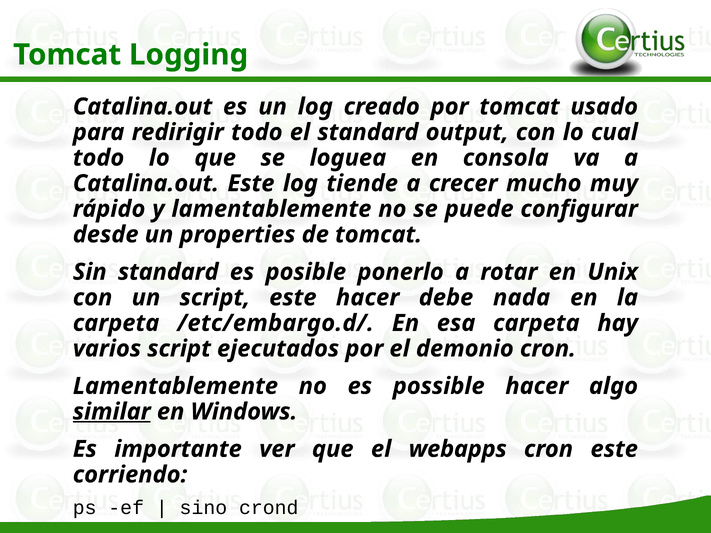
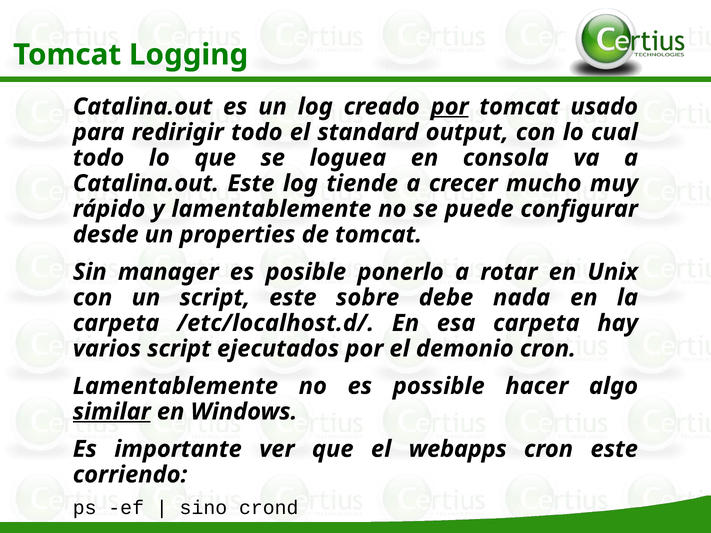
por at (450, 107) underline: none -> present
Sin standard: standard -> manager
este hacer: hacer -> sobre
/etc/embargo.d/: /etc/embargo.d/ -> /etc/localhost.d/
